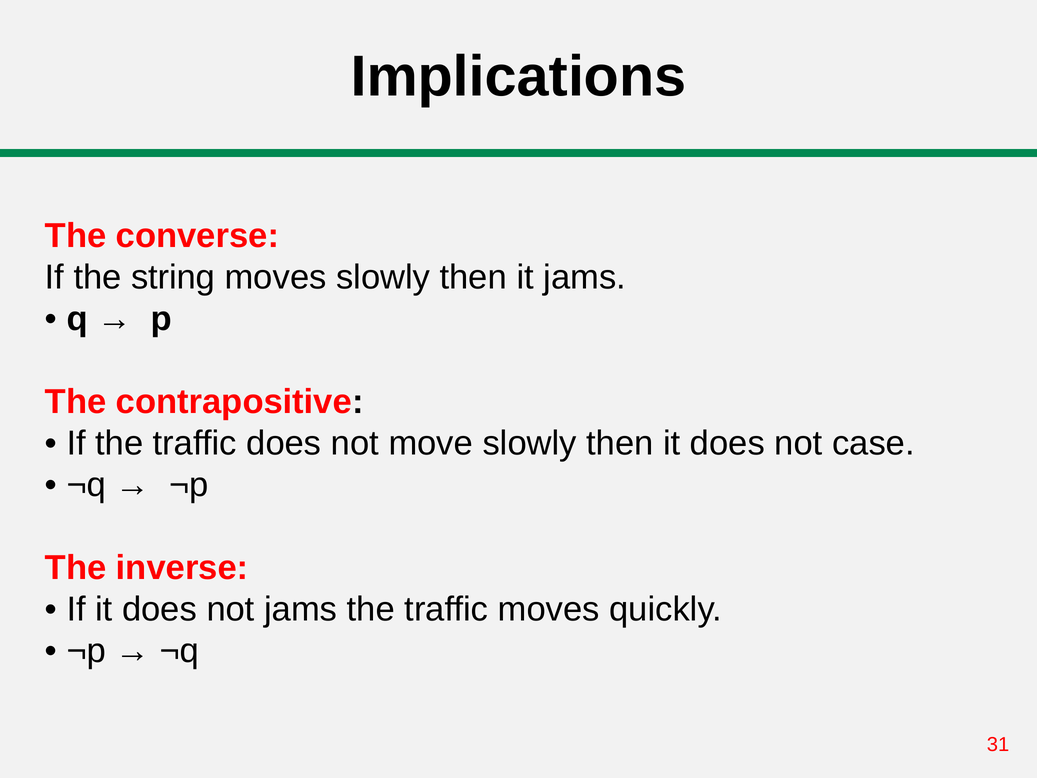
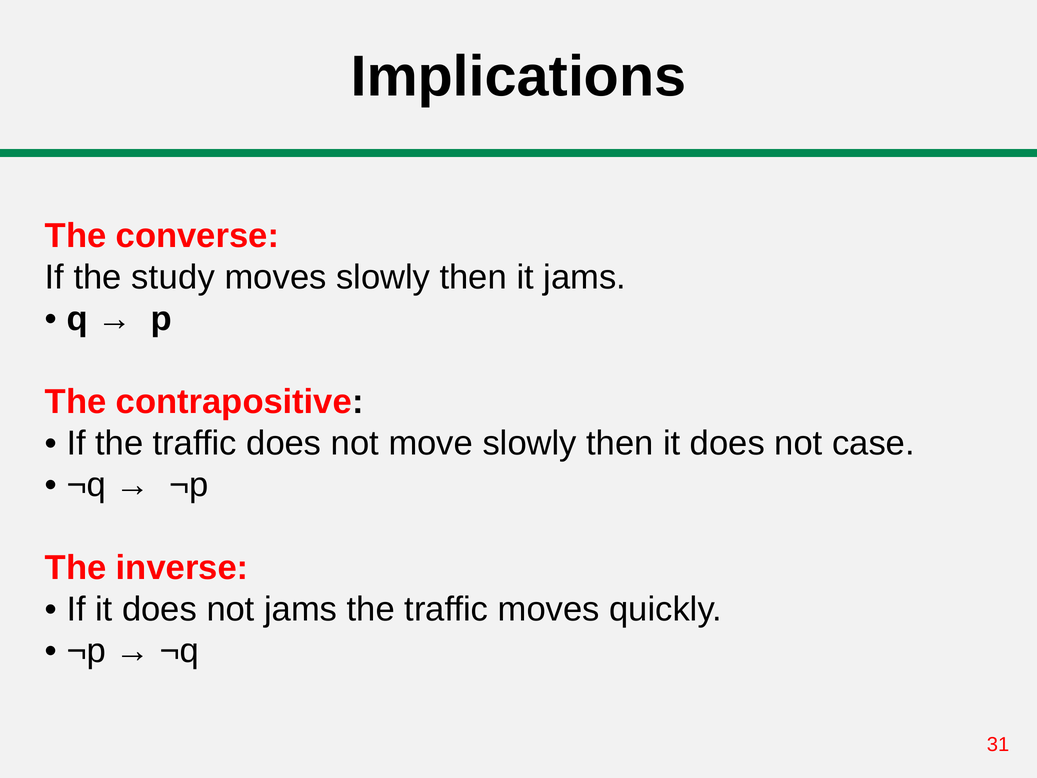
string: string -> study
